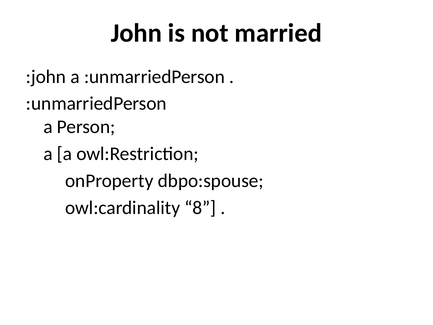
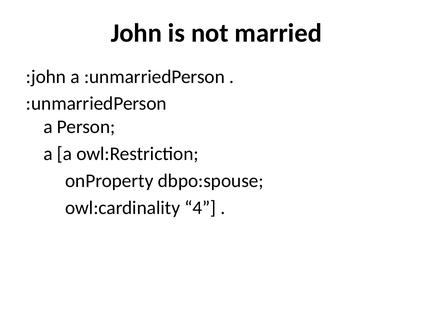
8: 8 -> 4
